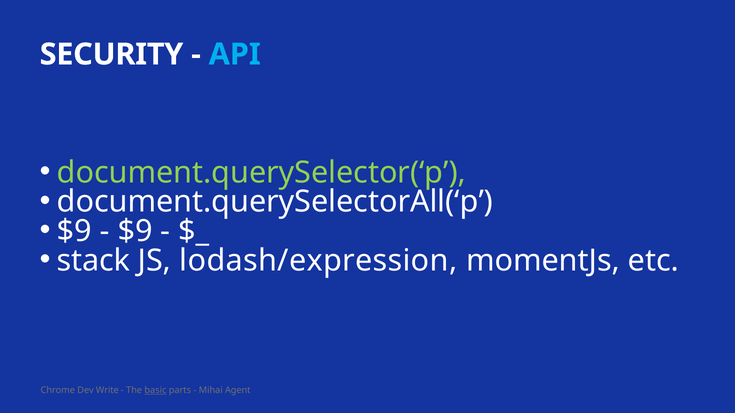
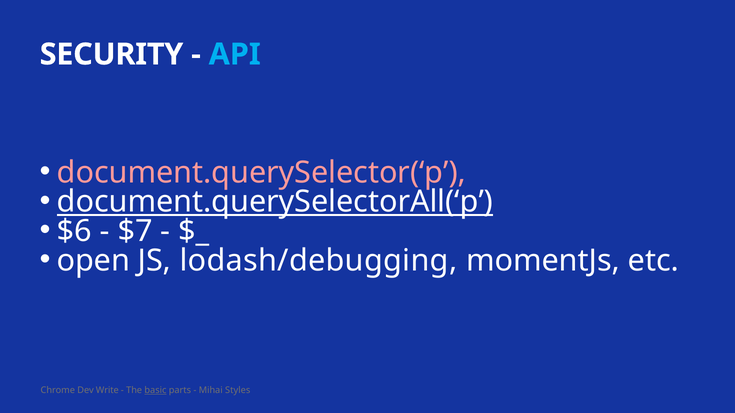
document.querySelector(‘p colour: light green -> pink
document.querySelectorAll(‘p underline: none -> present
$9 at (74, 231): $9 -> $6
$9 at (135, 231): $9 -> $7
stack: stack -> open
lodash/expression: lodash/expression -> lodash/debugging
Agent: Agent -> Styles
